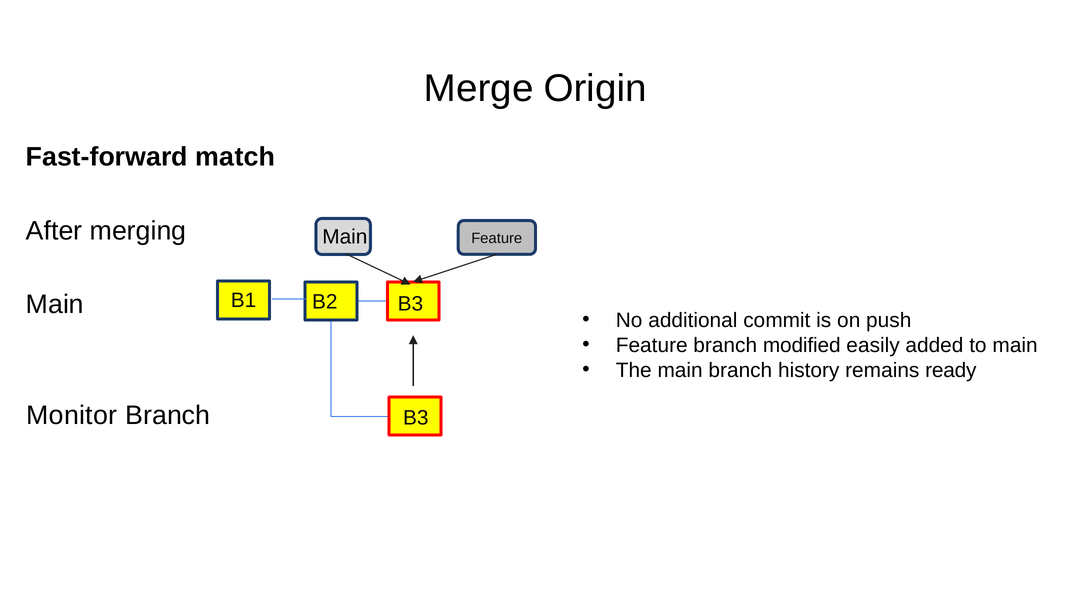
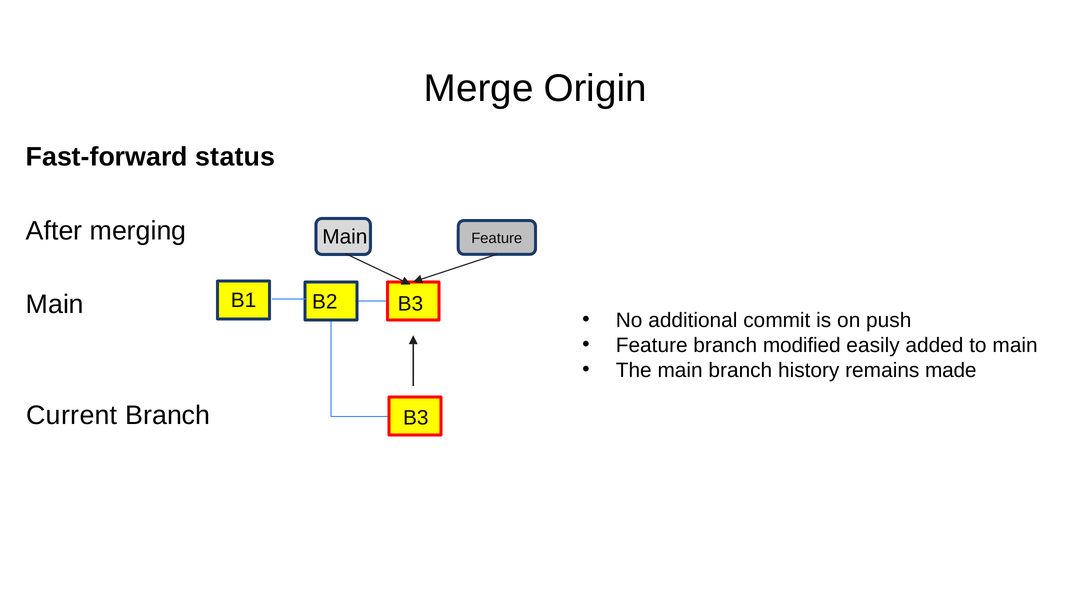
match: match -> status
ready: ready -> made
Monitor: Monitor -> Current
